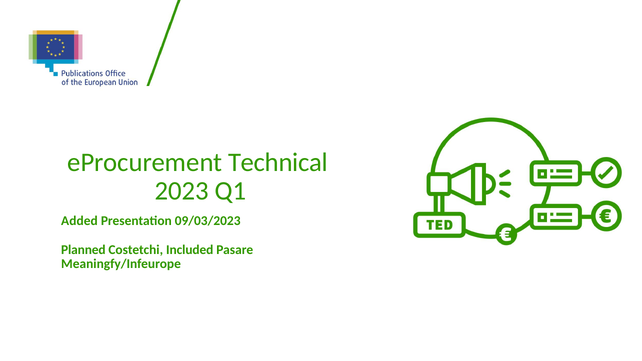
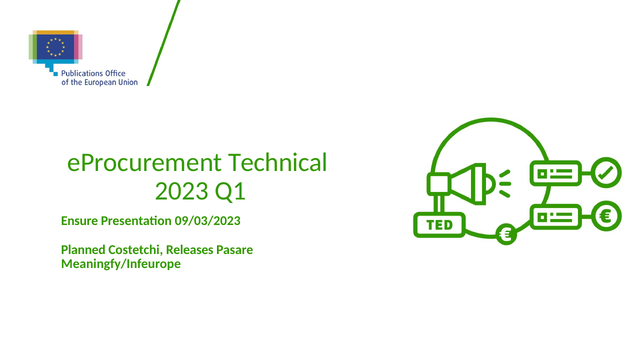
Added: Added -> Ensure
Included: Included -> Releases
